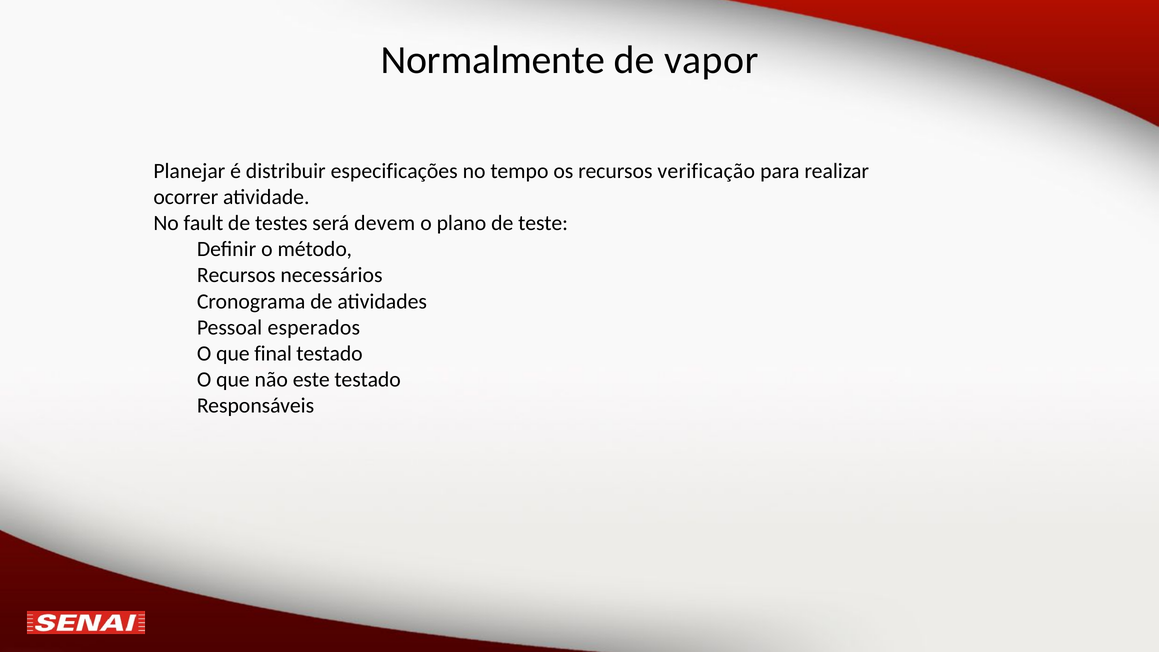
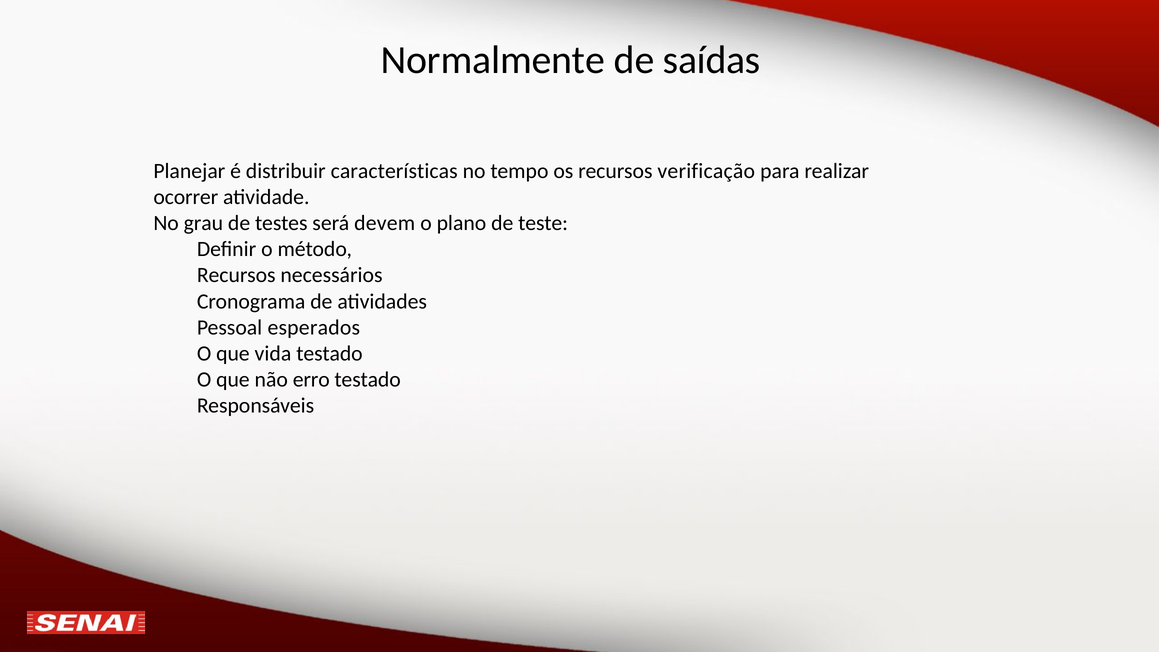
vapor: vapor -> saídas
especificações: especificações -> características
fault: fault -> grau
final: final -> vida
este: este -> erro
